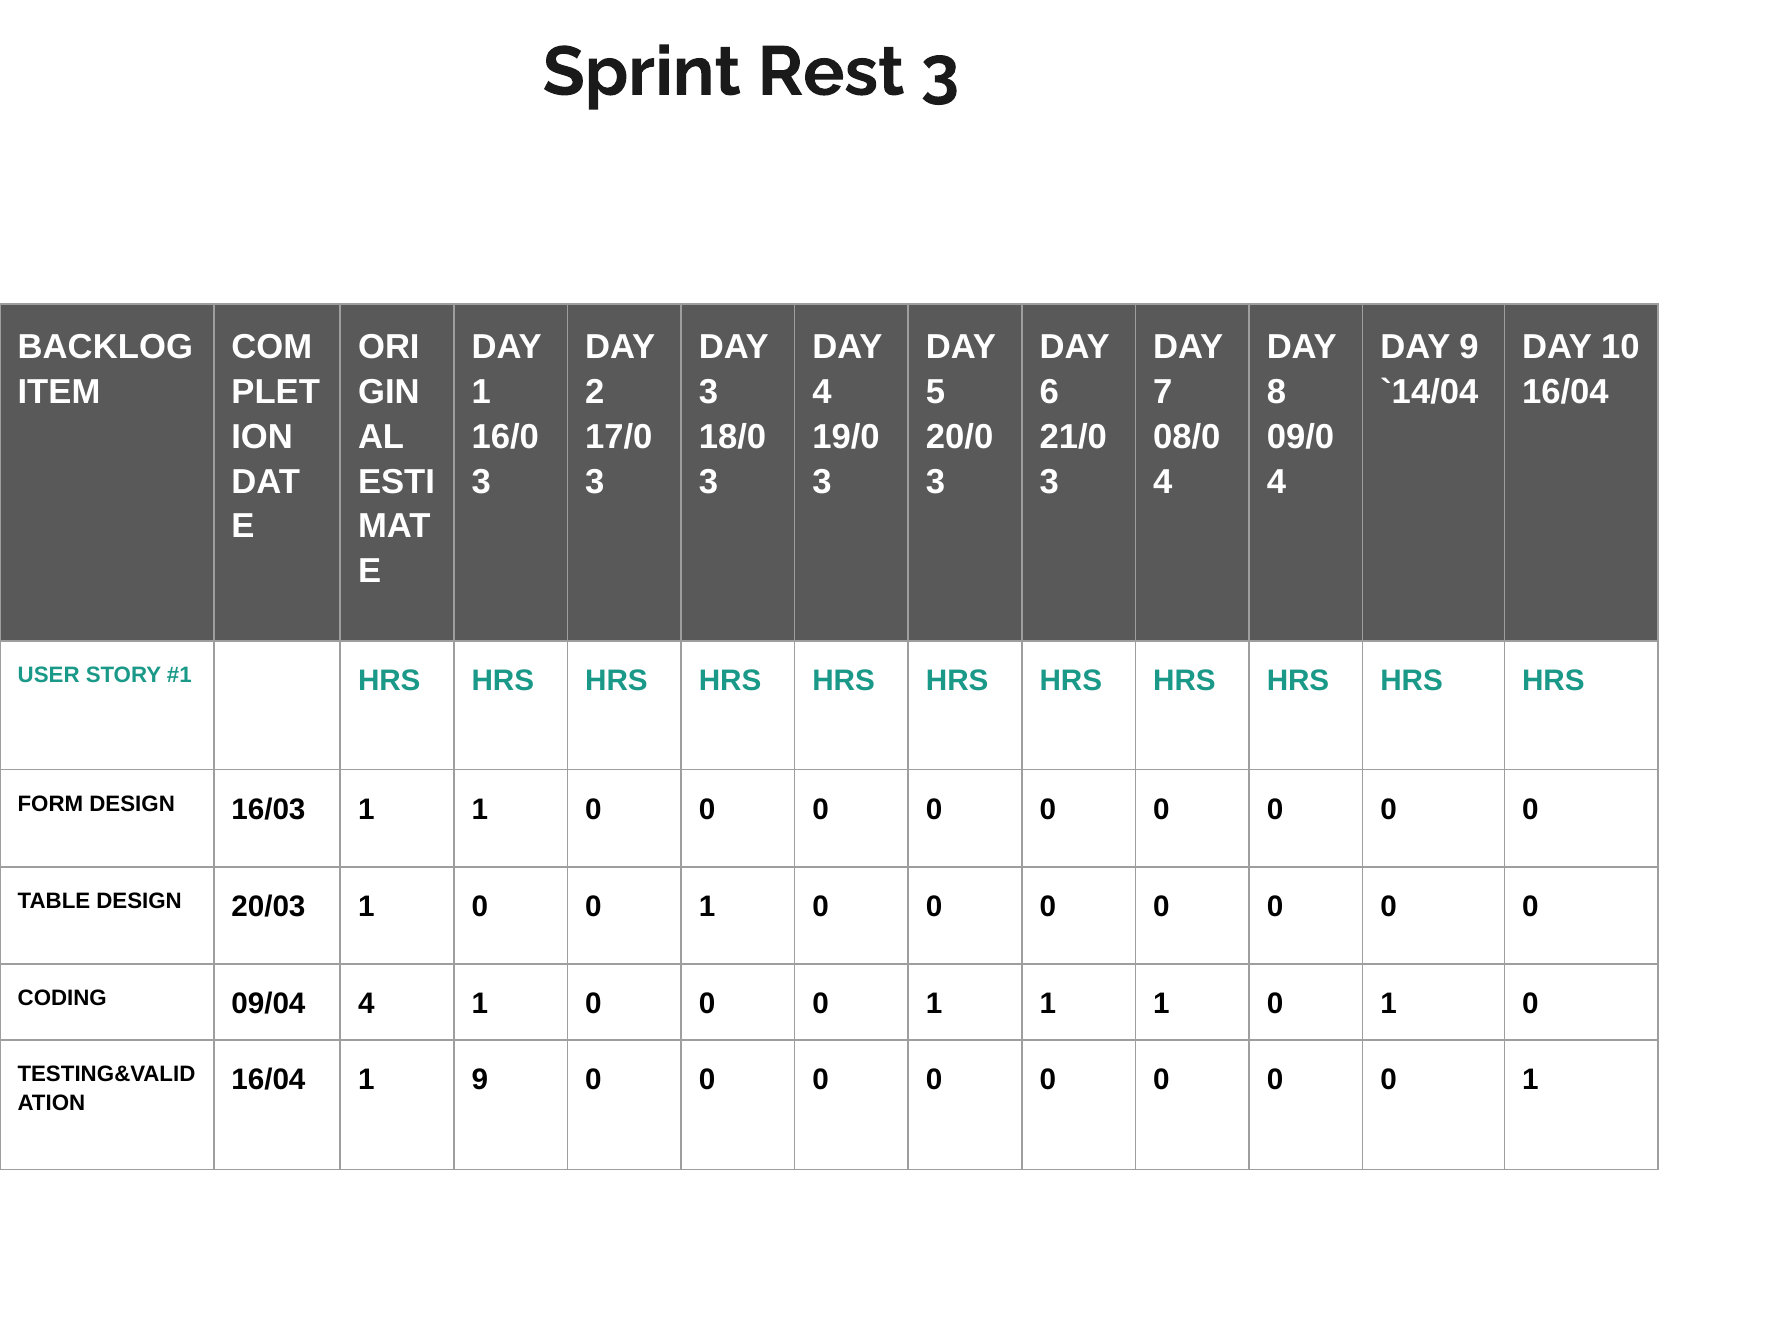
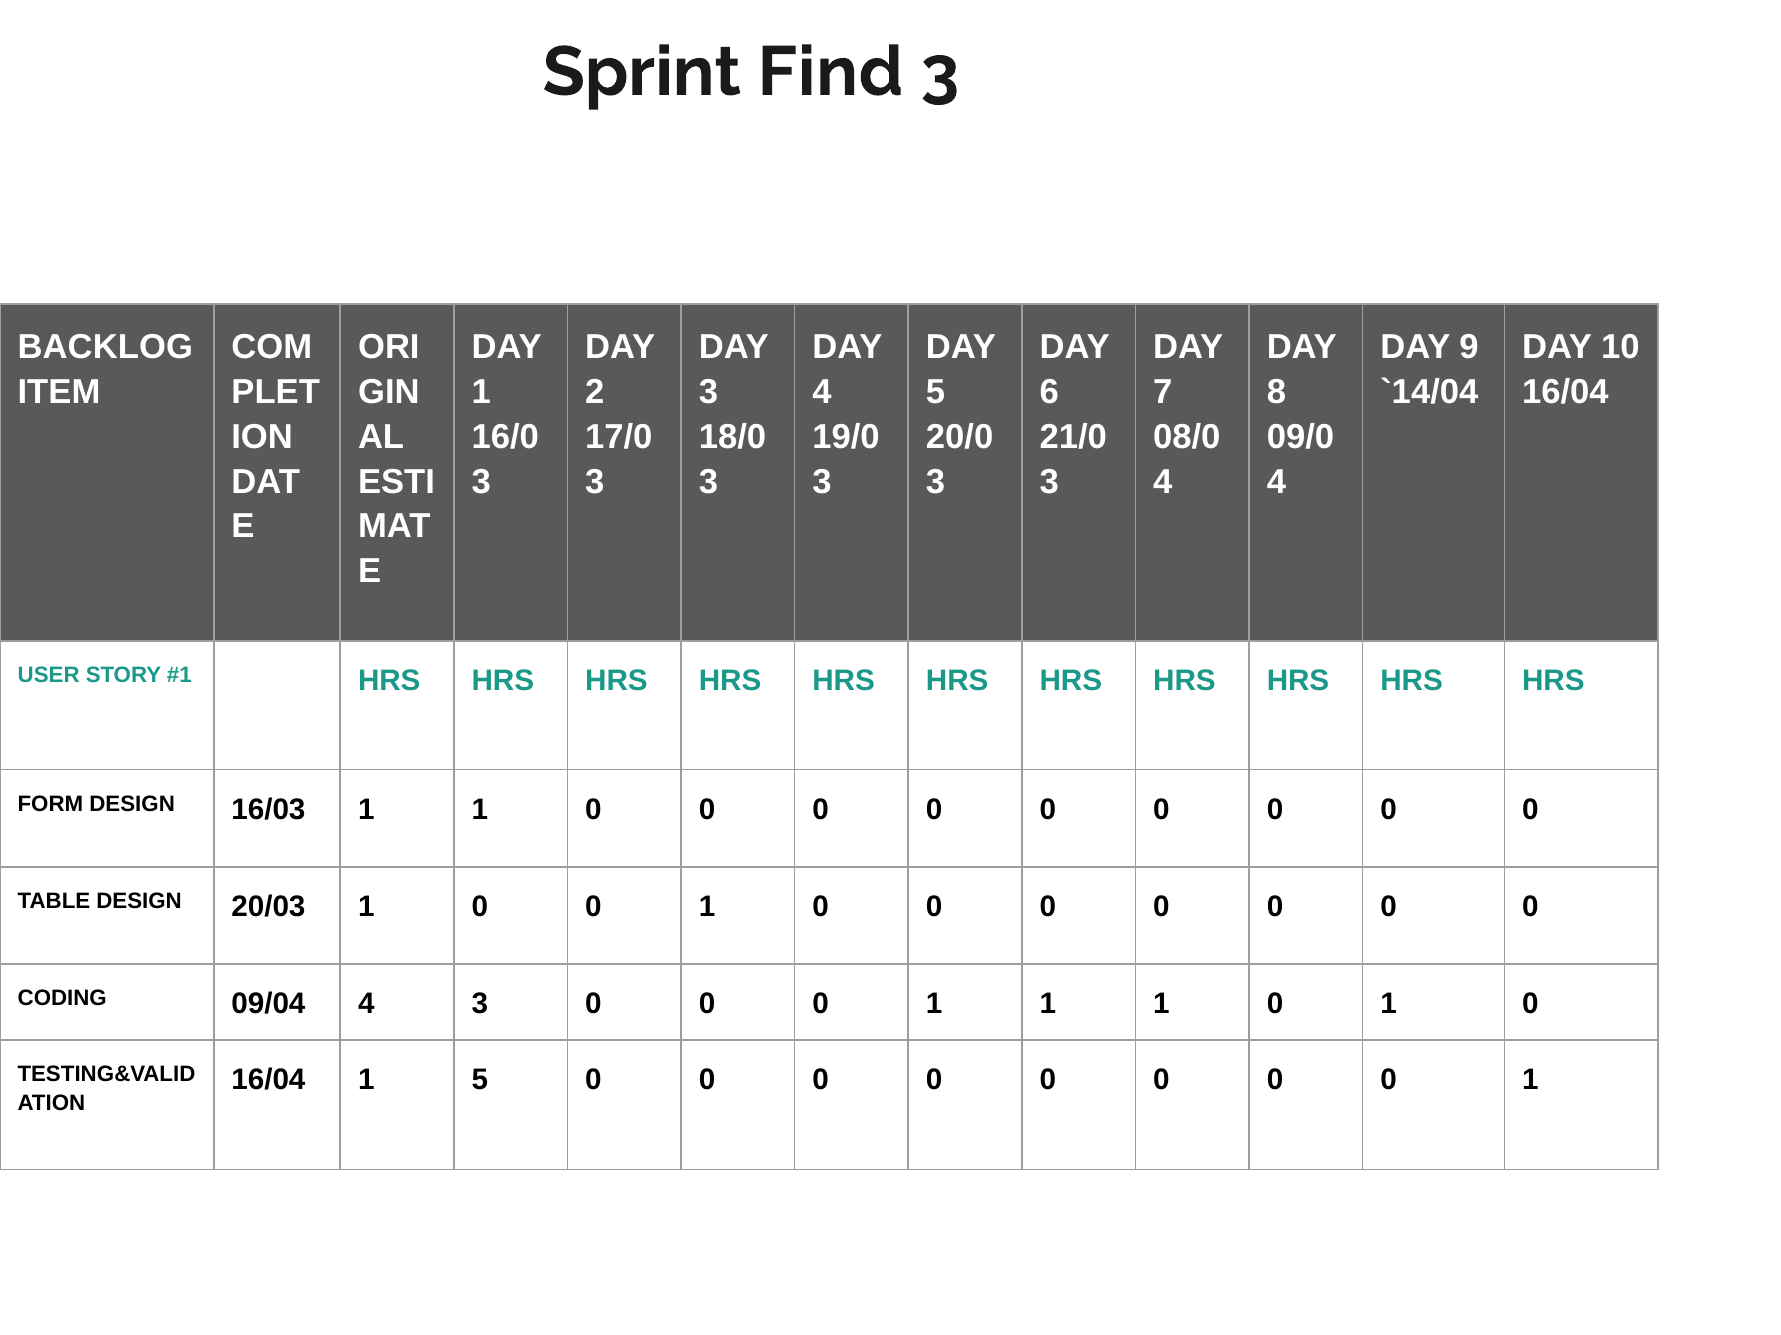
Rest: Rest -> Find
4 1: 1 -> 3
1 9: 9 -> 5
